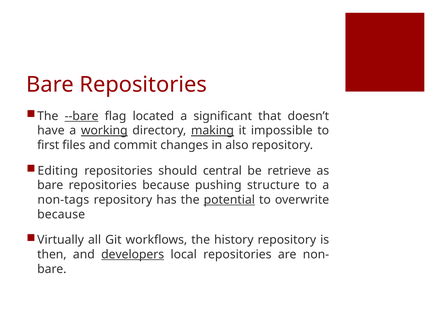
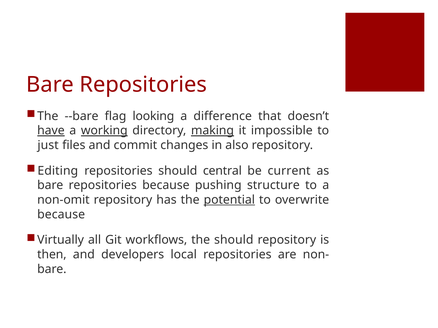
--bare underline: present -> none
located: located -> looking
significant: significant -> difference
have underline: none -> present
first: first -> just
retrieve: retrieve -> current
non-tags: non-tags -> non-omit
the history: history -> should
developers underline: present -> none
